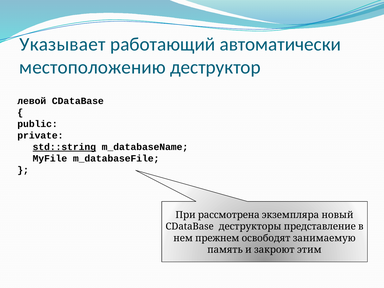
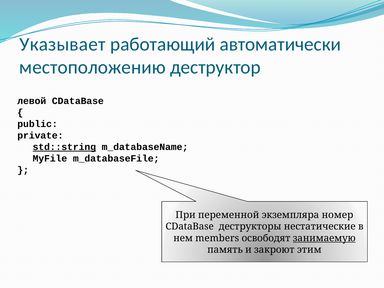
рассмотрена: рассмотрена -> переменной
новый: новый -> номер
представление: представление -> нестатические
прежнем: прежнем -> members
занимаемую underline: none -> present
